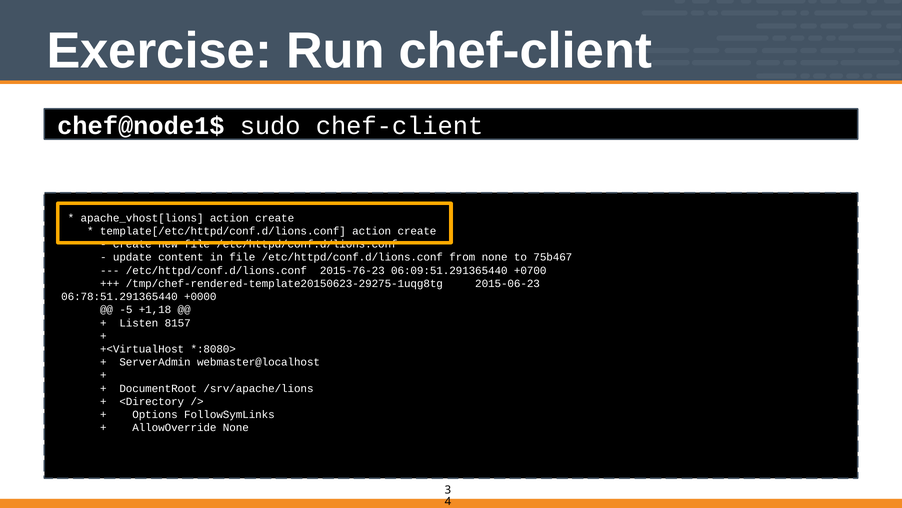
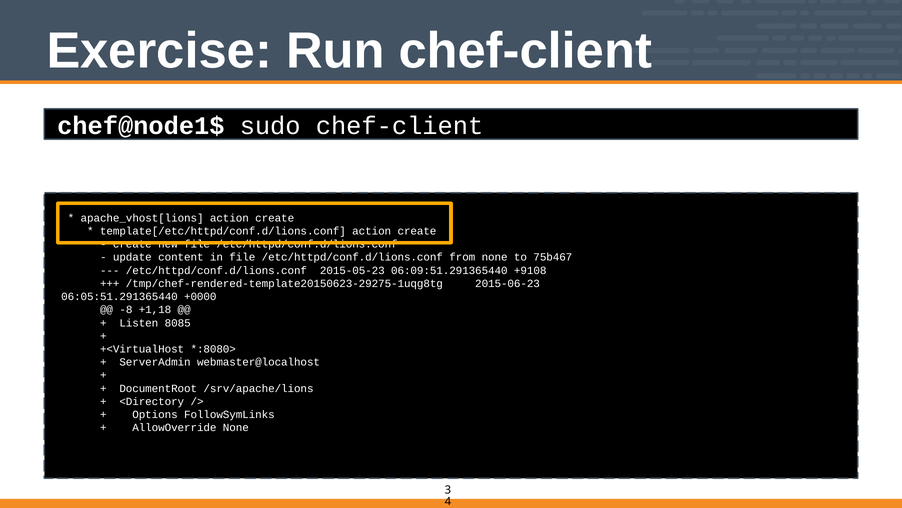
2015-76-23: 2015-76-23 -> 2015-05-23
+0700: +0700 -> +9108
06:78:51.291365440: 06:78:51.291365440 -> 06:05:51.291365440
-5: -5 -> -8
8157: 8157 -> 8085
